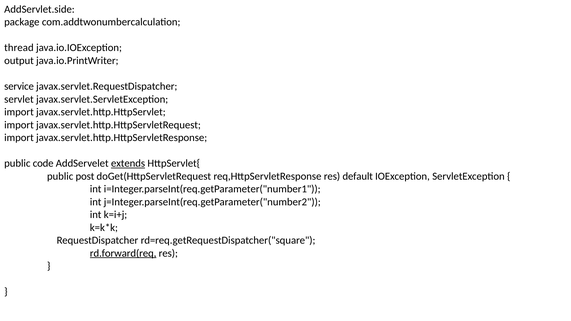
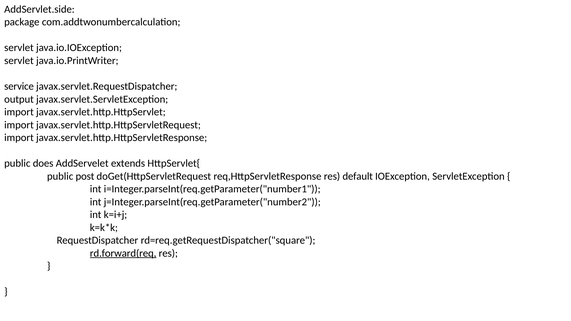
thread at (19, 48): thread -> servlet
output at (19, 61): output -> servlet
servlet: servlet -> output
code: code -> does
extends underline: present -> none
